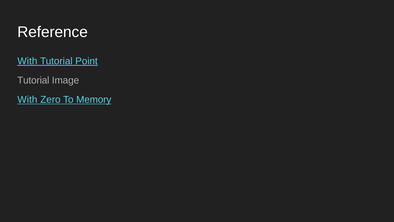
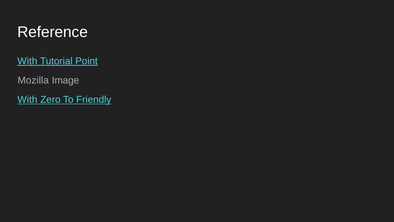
Tutorial at (33, 80): Tutorial -> Mozilla
Memory: Memory -> Friendly
